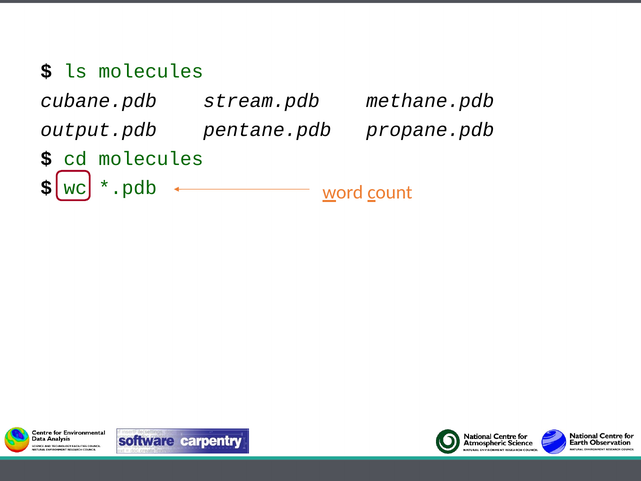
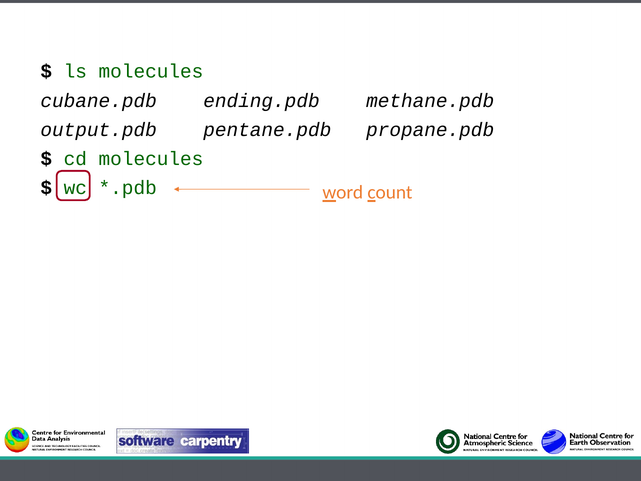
stream.pdb: stream.pdb -> ending.pdb
